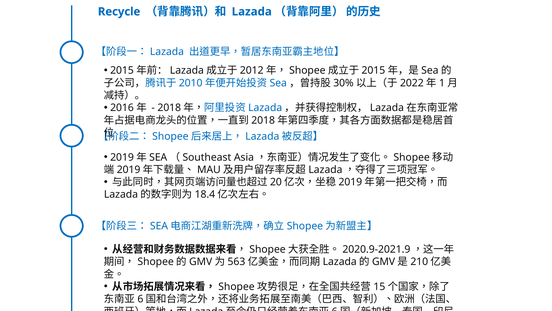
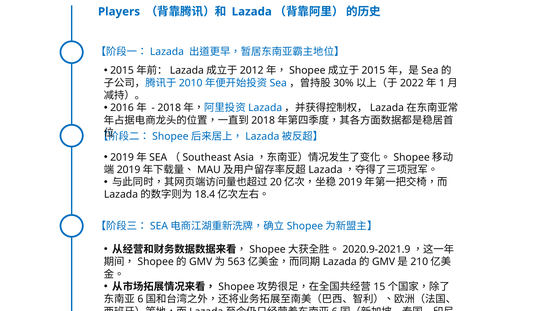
Recycle: Recycle -> Players
